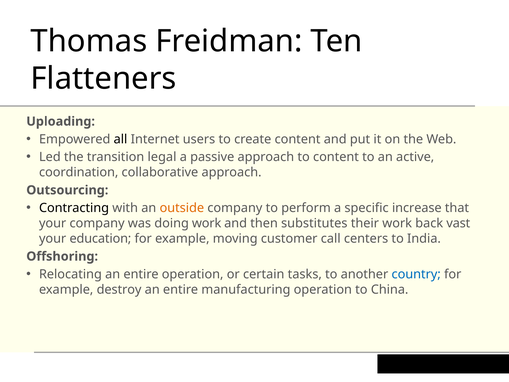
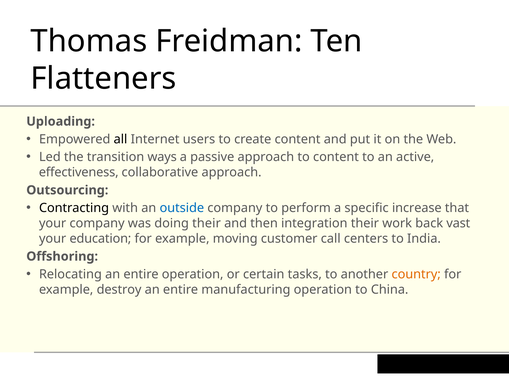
legal: legal -> ways
coordination: coordination -> effectiveness
outside colour: orange -> blue
doing work: work -> their
substitutes: substitutes -> integration
country colour: blue -> orange
